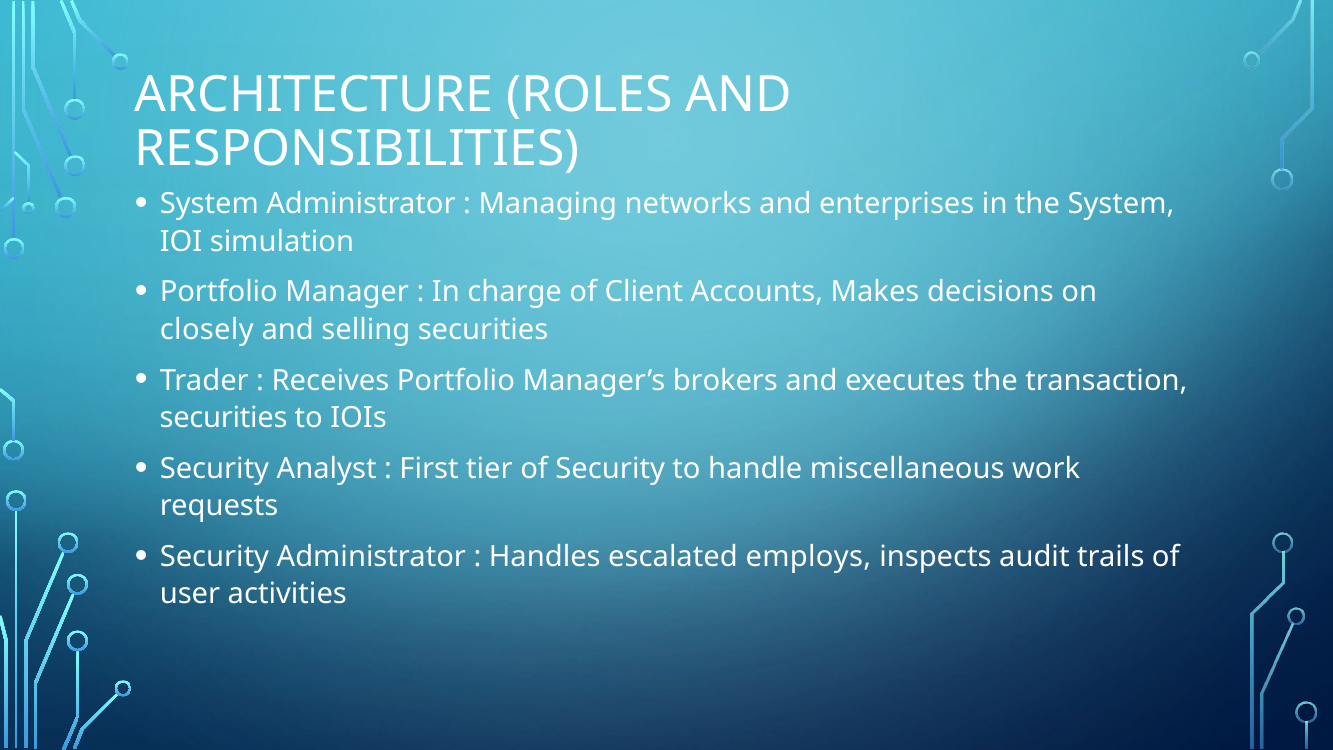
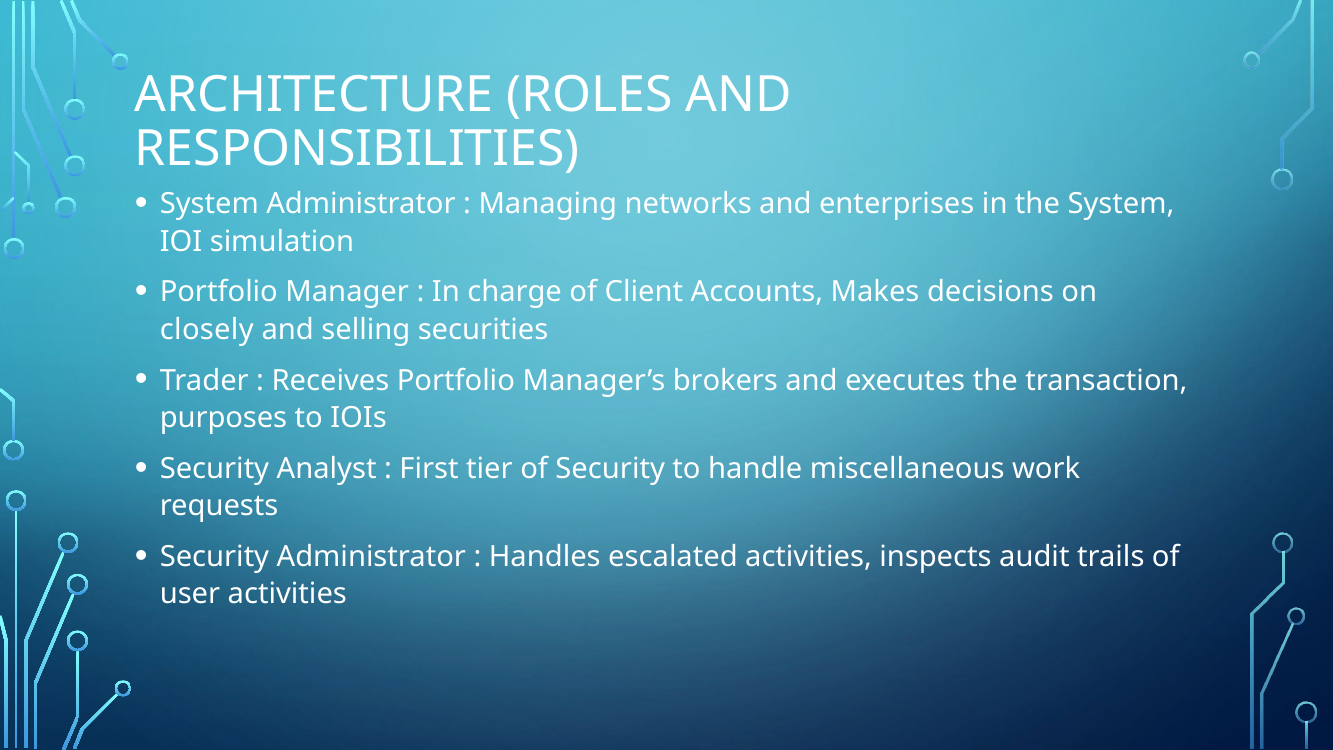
securities at (224, 418): securities -> purposes
escalated employs: employs -> activities
